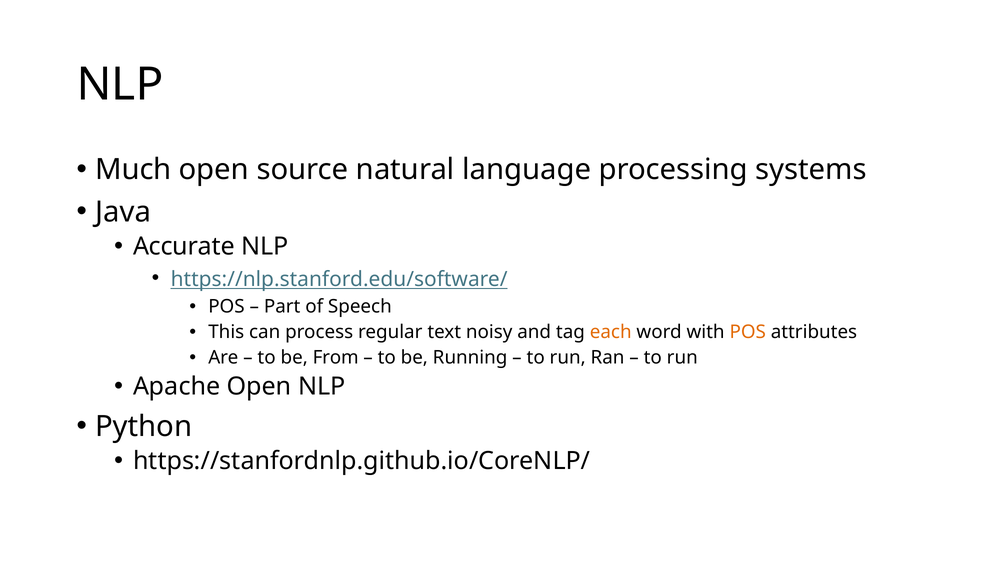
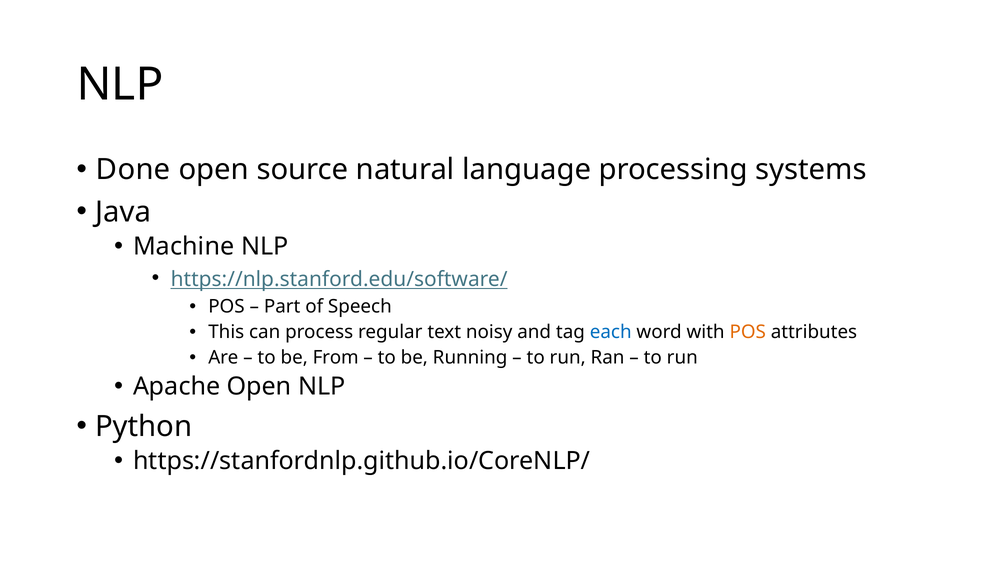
Much: Much -> Done
Accurate: Accurate -> Machine
each colour: orange -> blue
